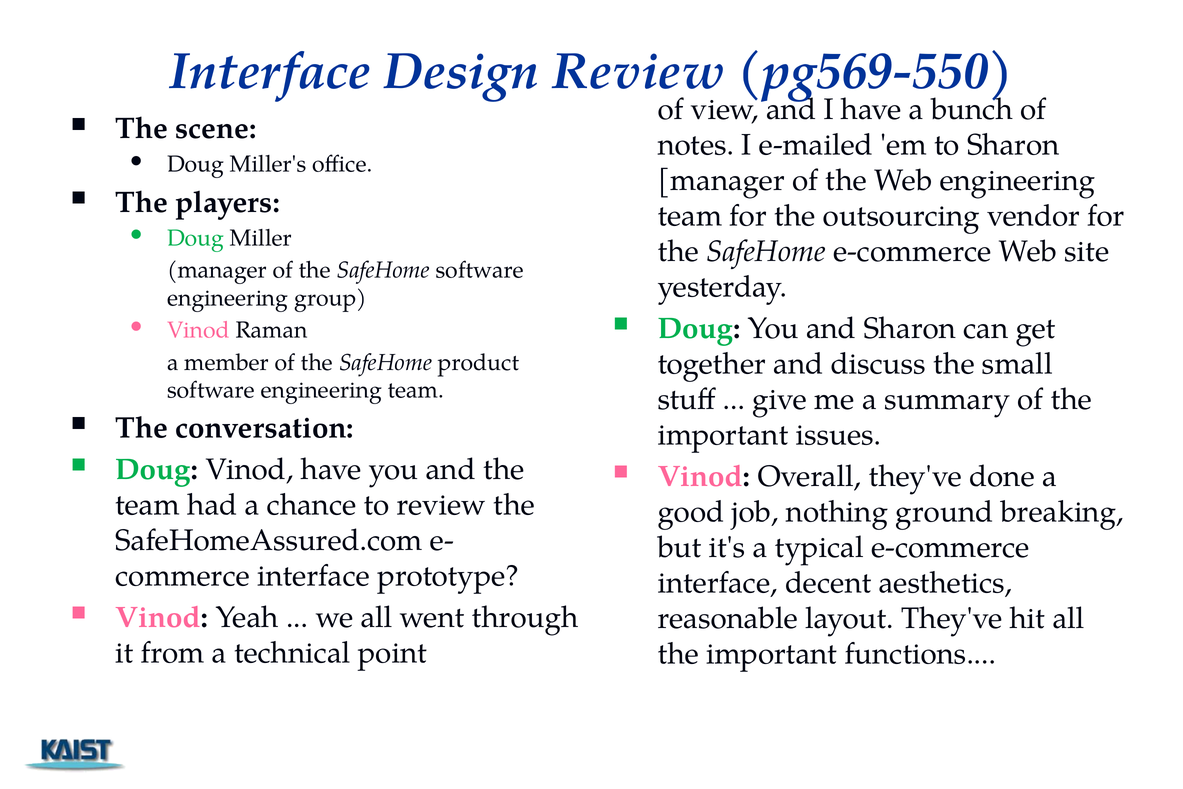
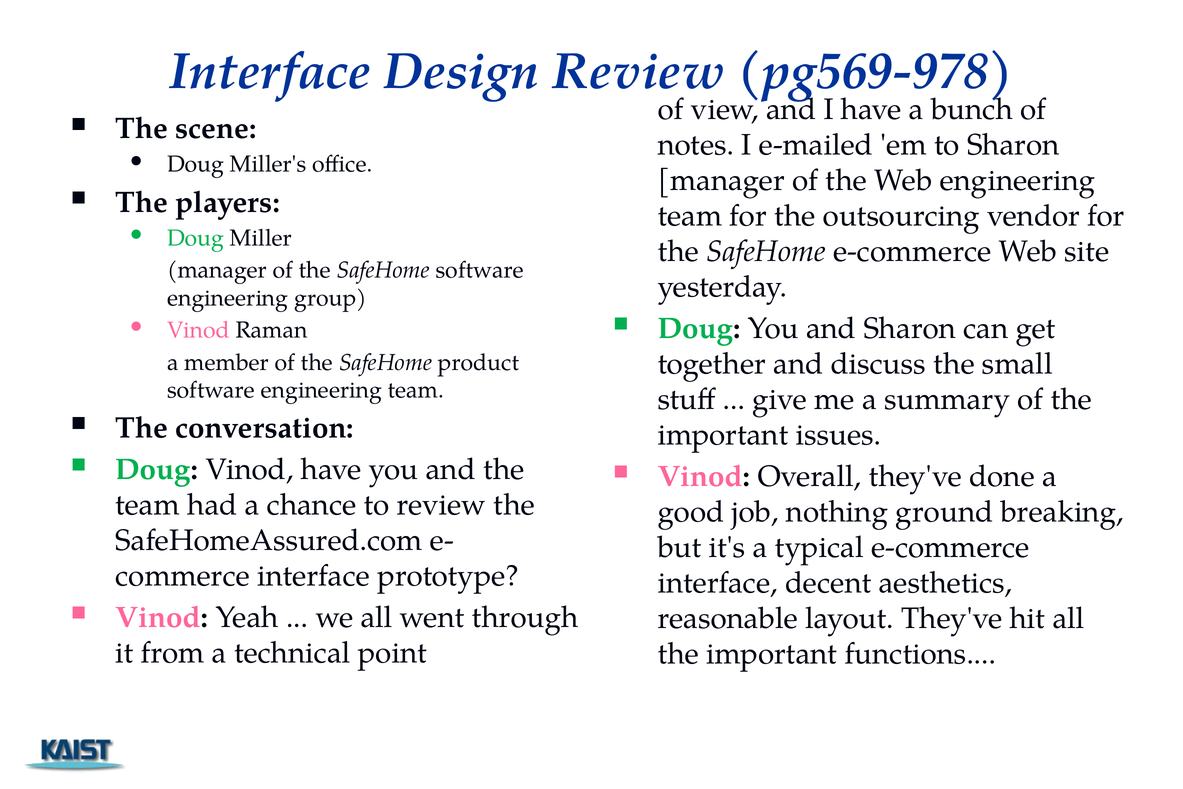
pg569-550: pg569-550 -> pg569-978
